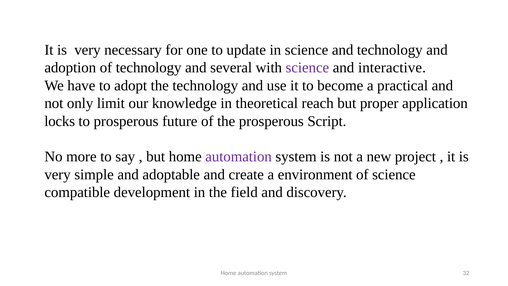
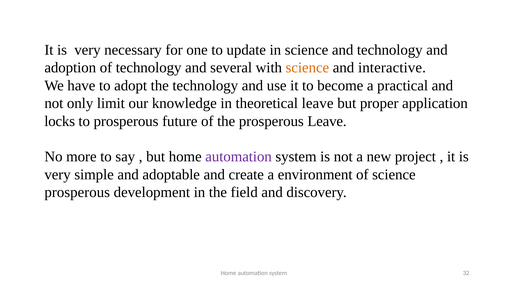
science at (307, 68) colour: purple -> orange
theoretical reach: reach -> leave
prosperous Script: Script -> Leave
compatible at (77, 192): compatible -> prosperous
